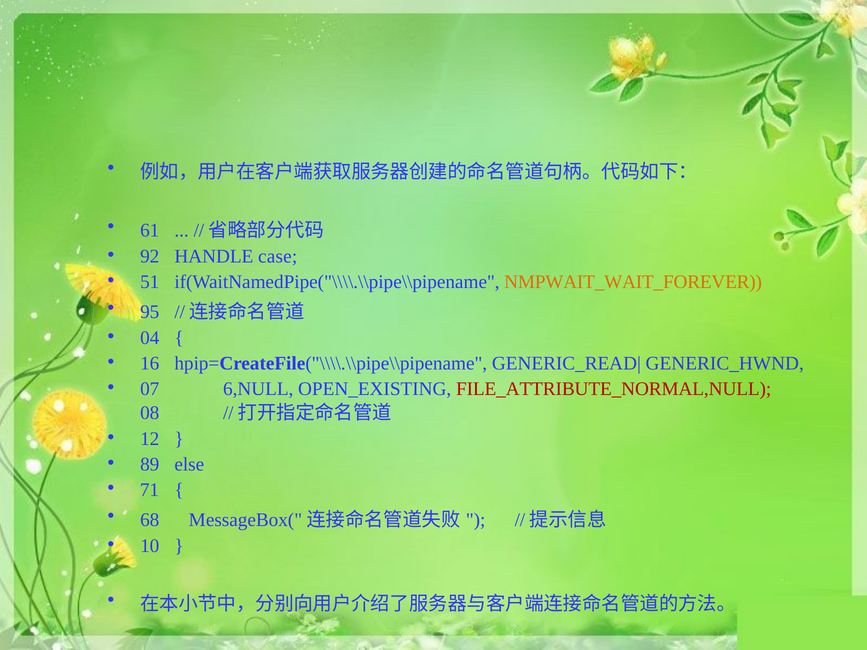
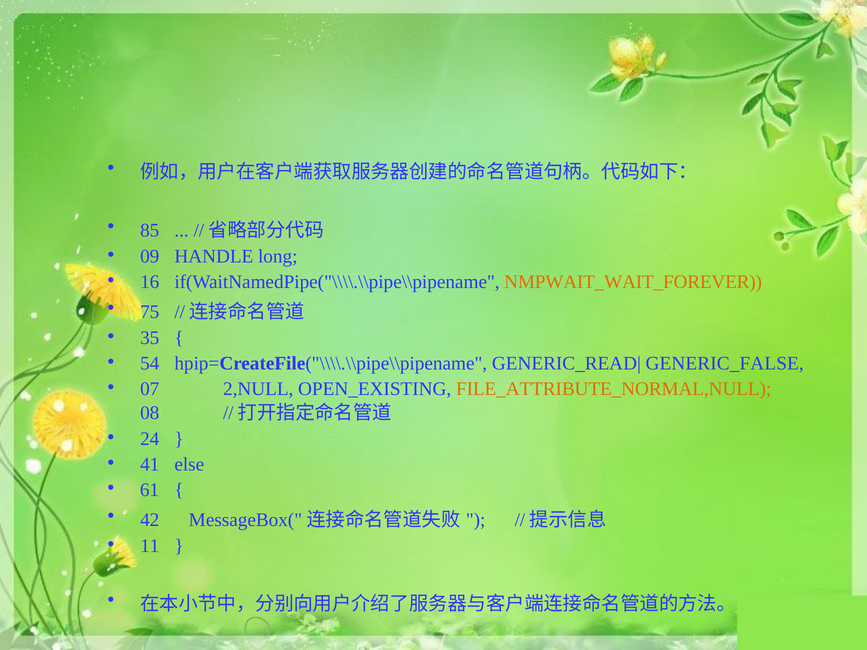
61: 61 -> 85
92: 92 -> 09
case: case -> long
51: 51 -> 16
95: 95 -> 75
04: 04 -> 35
16: 16 -> 54
GENERIC_HWND: GENERIC_HWND -> GENERIC_FALSE
6,NULL: 6,NULL -> 2,NULL
FILE_ATTRIBUTE_NORMAL,NULL colour: red -> orange
12: 12 -> 24
89: 89 -> 41
71: 71 -> 61
68: 68 -> 42
10: 10 -> 11
